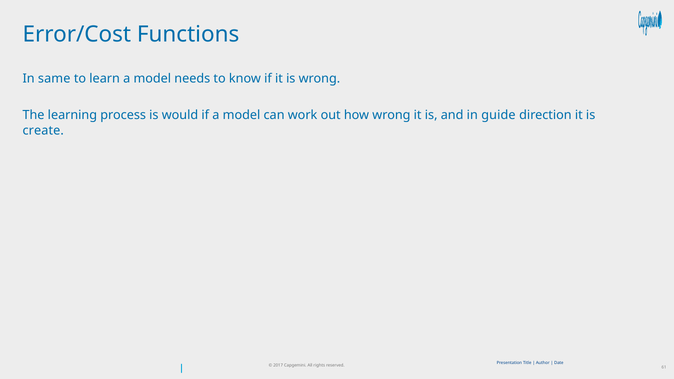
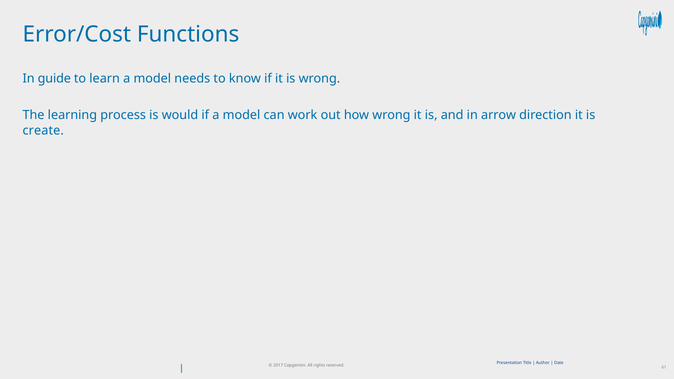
same: same -> guide
guide: guide -> arrow
